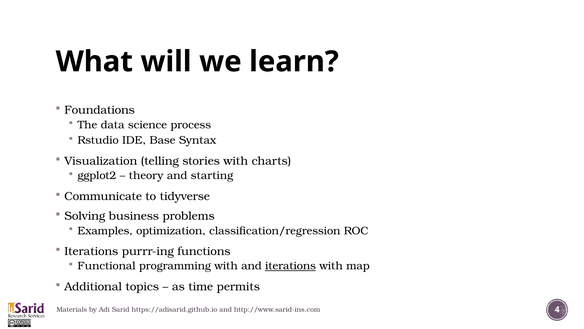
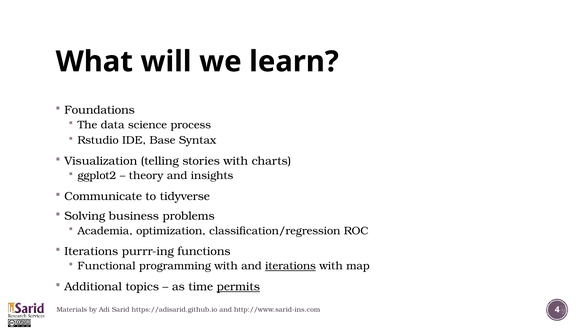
starting: starting -> insights
Examples: Examples -> Academia
permits underline: none -> present
